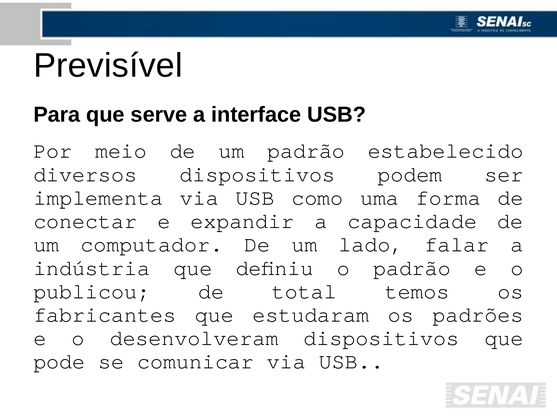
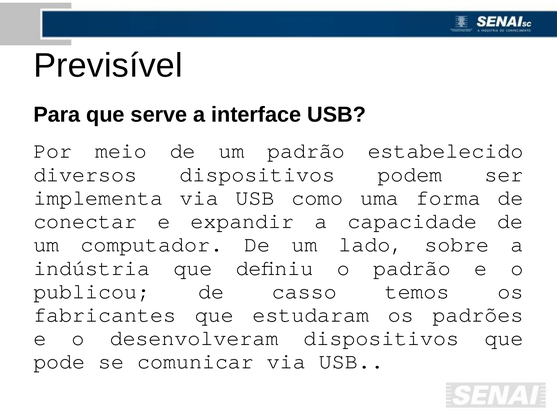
falar: falar -> sobre
total: total -> casso
